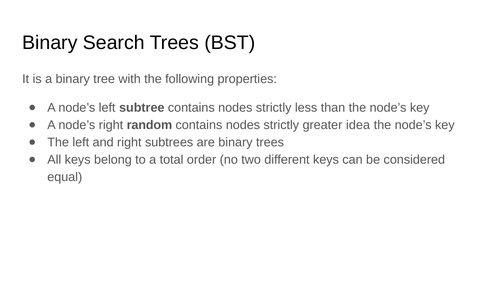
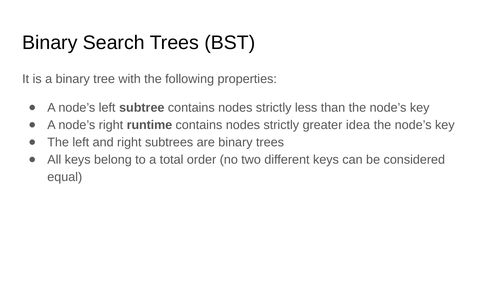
random: random -> runtime
